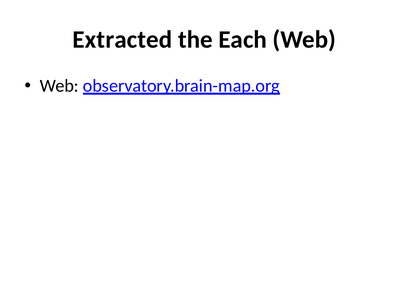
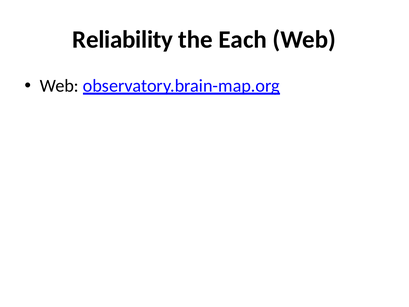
Extracted: Extracted -> Reliability
